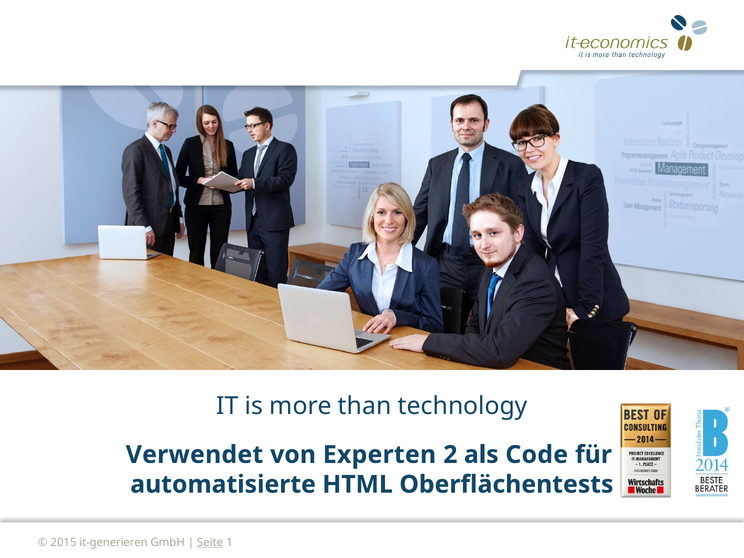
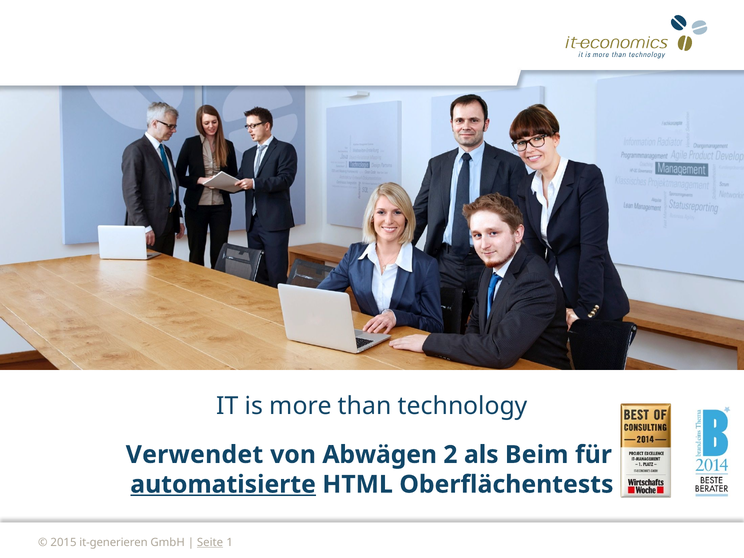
Experten: Experten -> Abwägen
Code: Code -> Beim
automatisierte underline: none -> present
